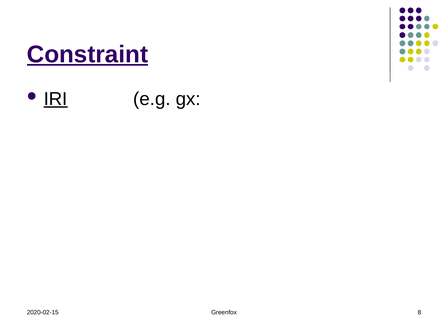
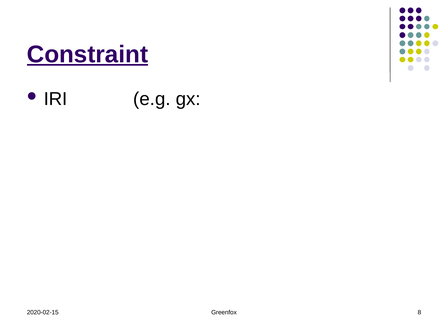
IRI underline: present -> none
